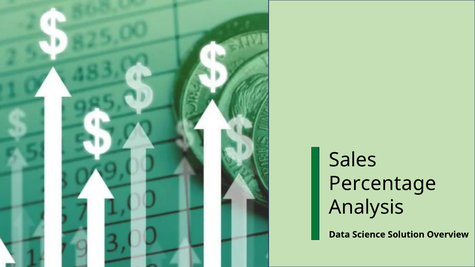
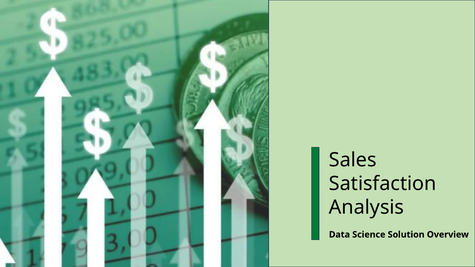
Percentage: Percentage -> Satisfaction
